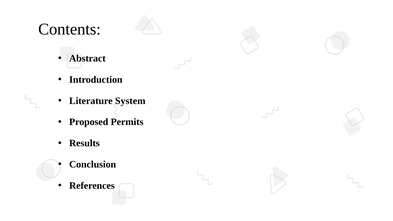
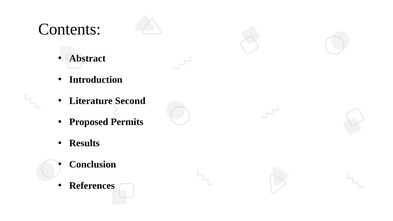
System: System -> Second
